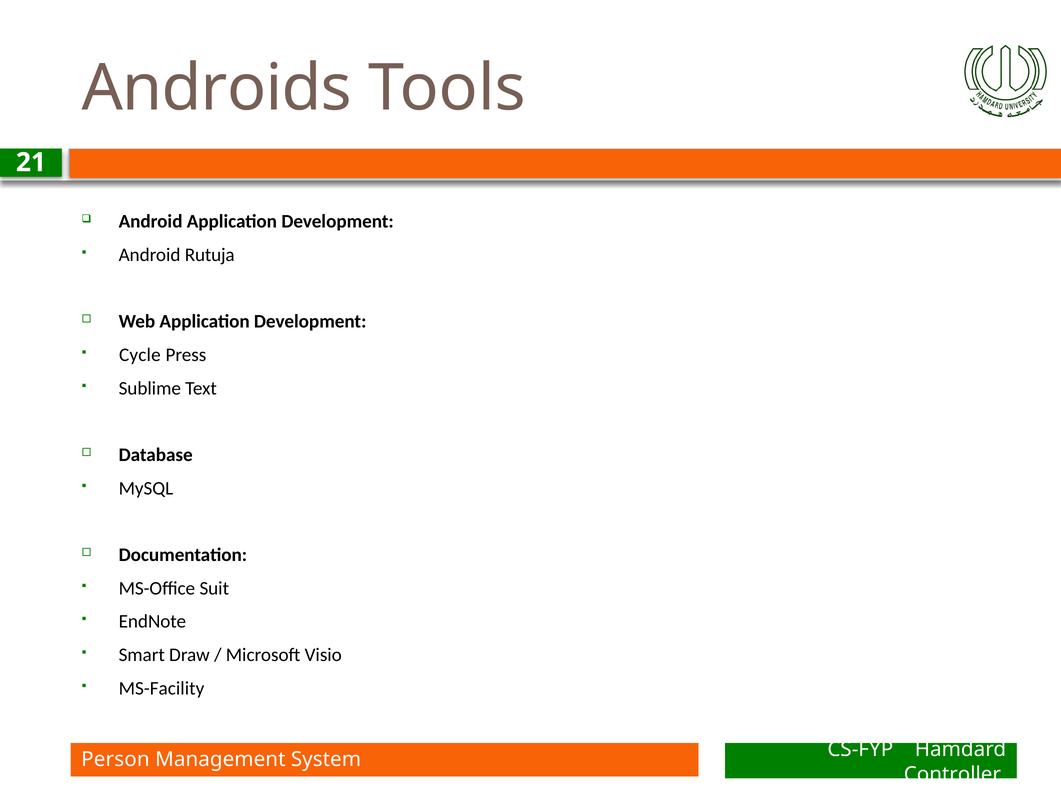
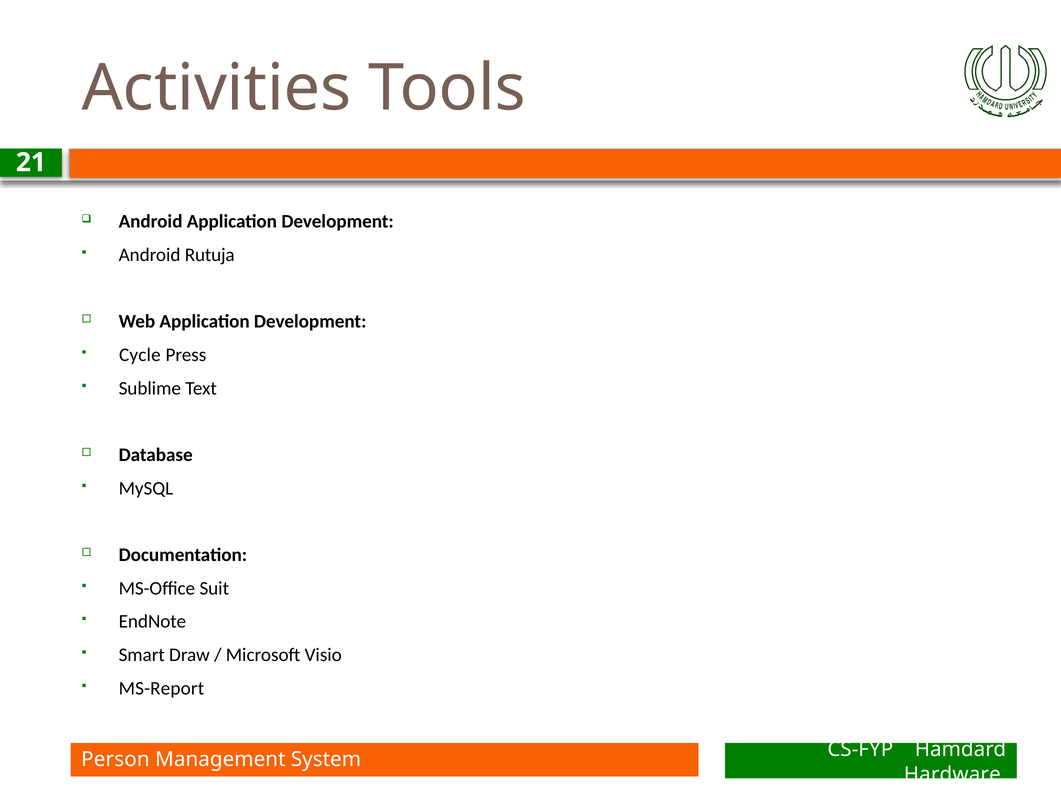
Androids: Androids -> Activities
MS-Facility: MS-Facility -> MS-Report
Controller: Controller -> Hardware
